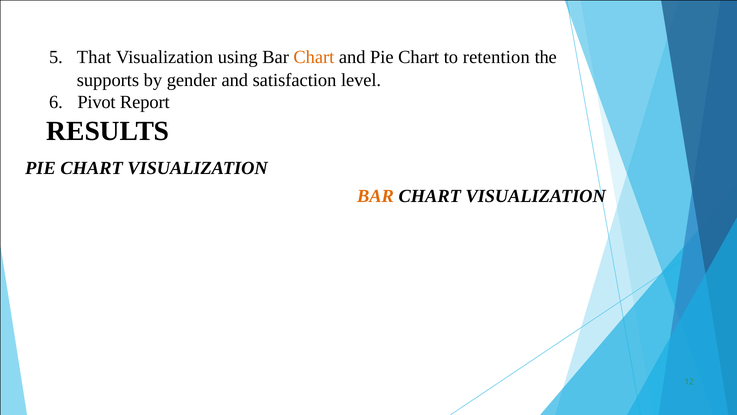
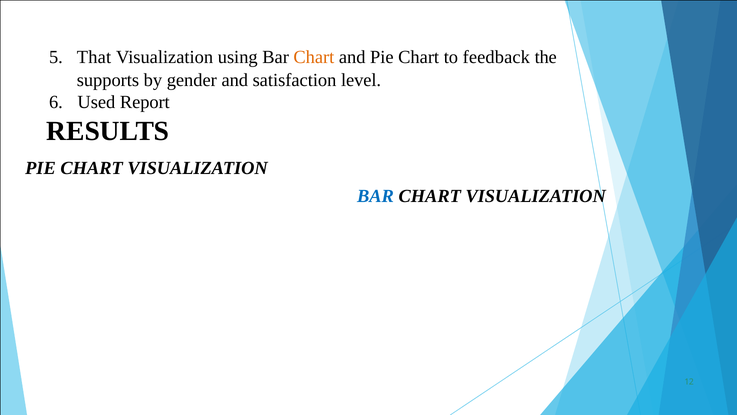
retention: retention -> feedback
Pivot: Pivot -> Used
BAR at (375, 196) colour: orange -> blue
